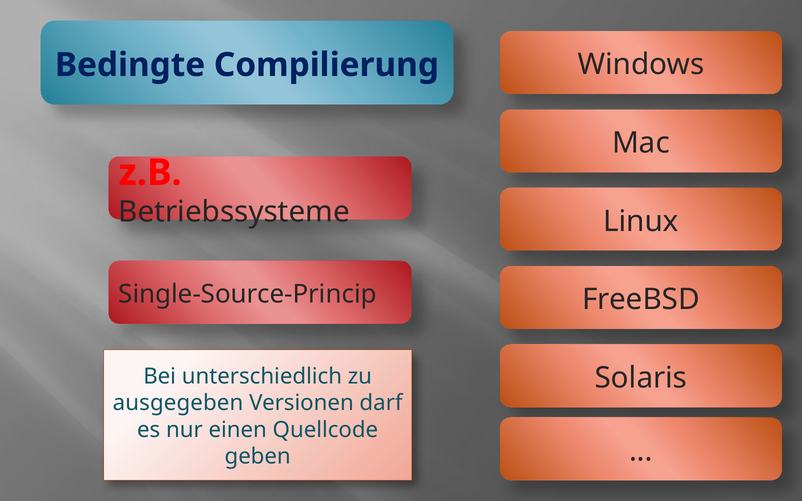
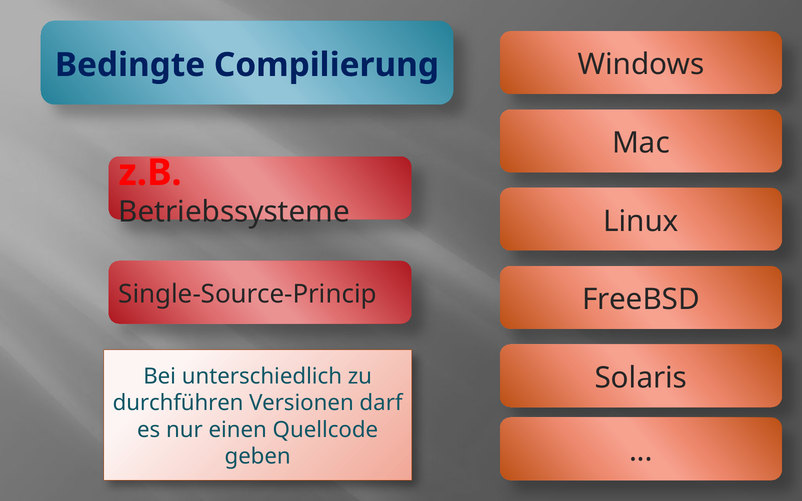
ausgegeben: ausgegeben -> durchführen
